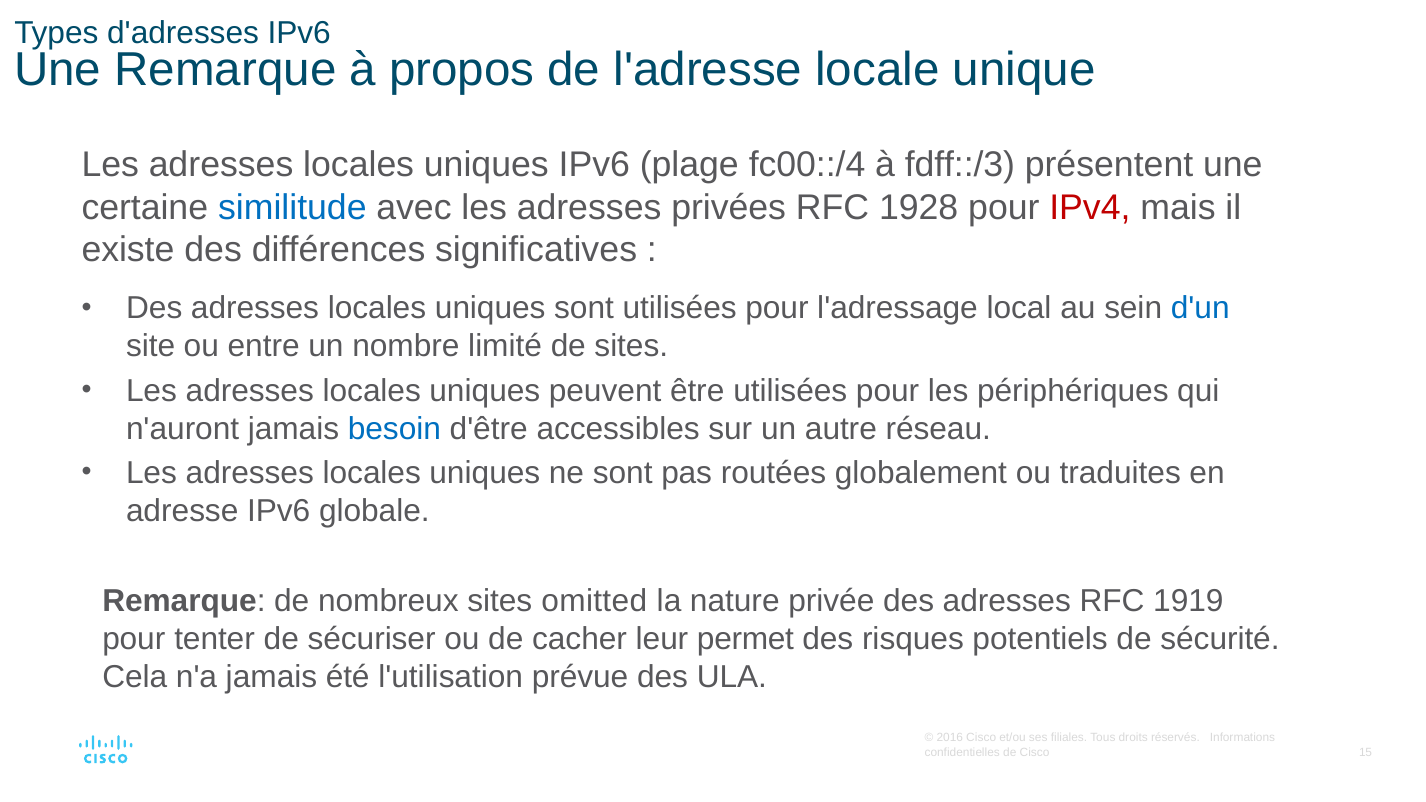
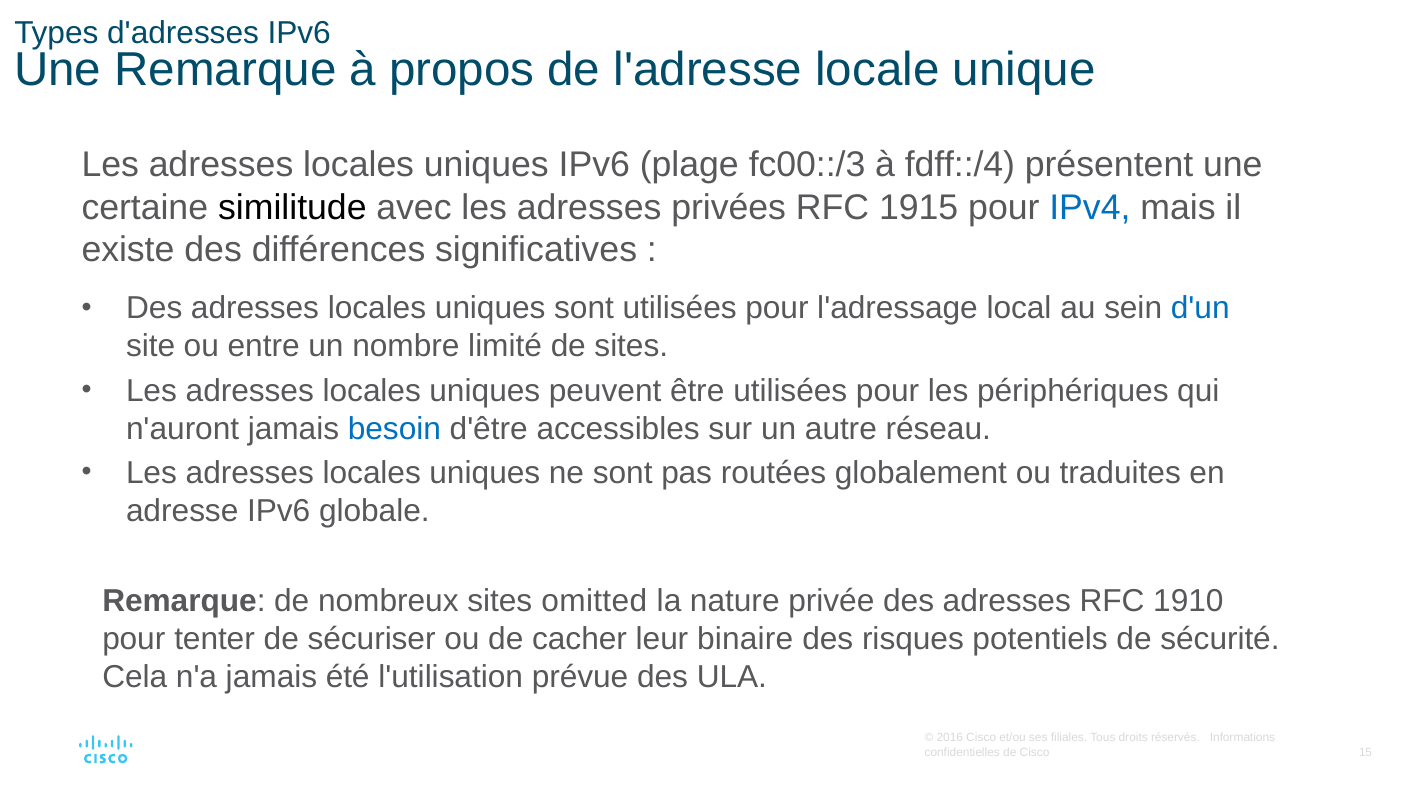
fc00::/4: fc00::/4 -> fc00::/3
fdff::/3: fdff::/3 -> fdff::/4
similitude colour: blue -> black
1928: 1928 -> 1915
IPv4 colour: red -> blue
1919: 1919 -> 1910
permet: permet -> binaire
